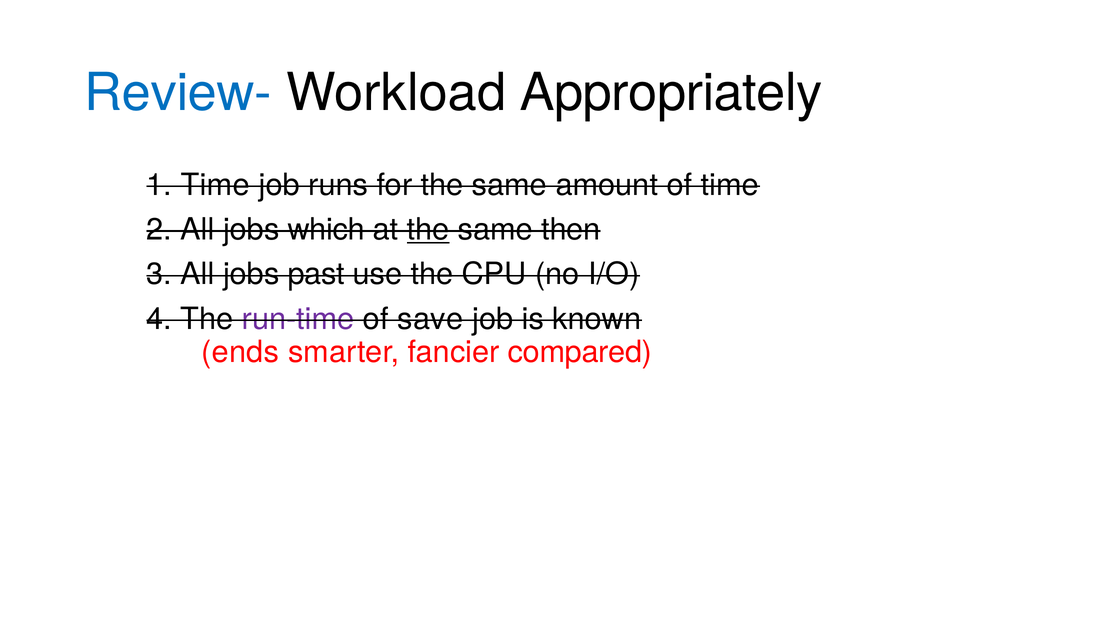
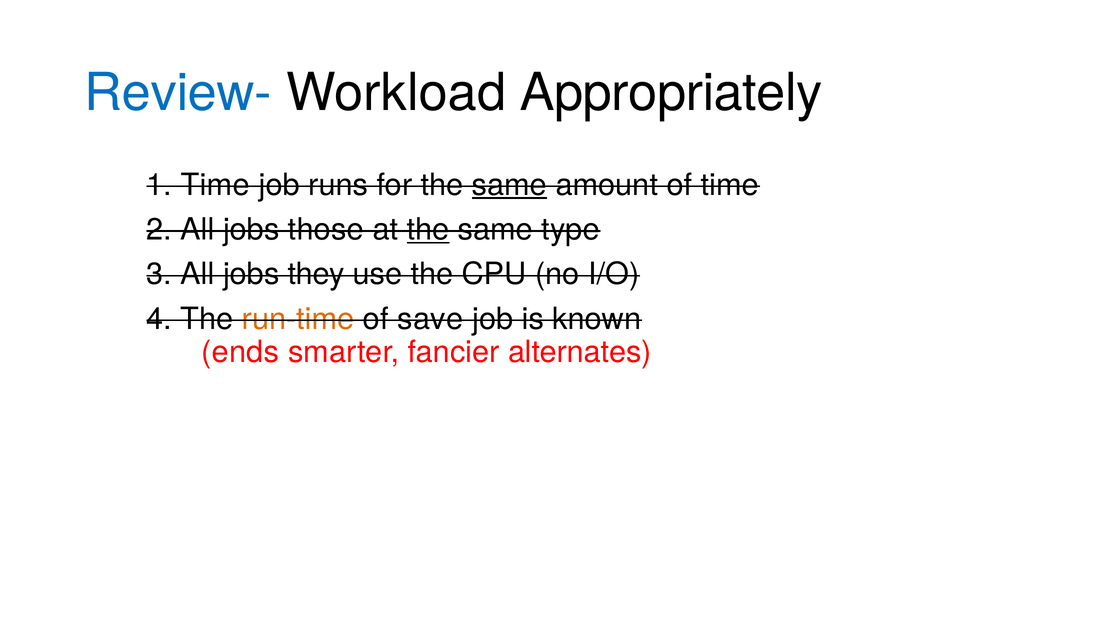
same at (509, 185) underline: none -> present
which: which -> those
then: then -> type
past: past -> they
run-time colour: purple -> orange
compared: compared -> alternates
